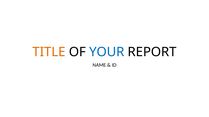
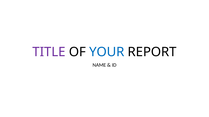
TITLE colour: orange -> purple
